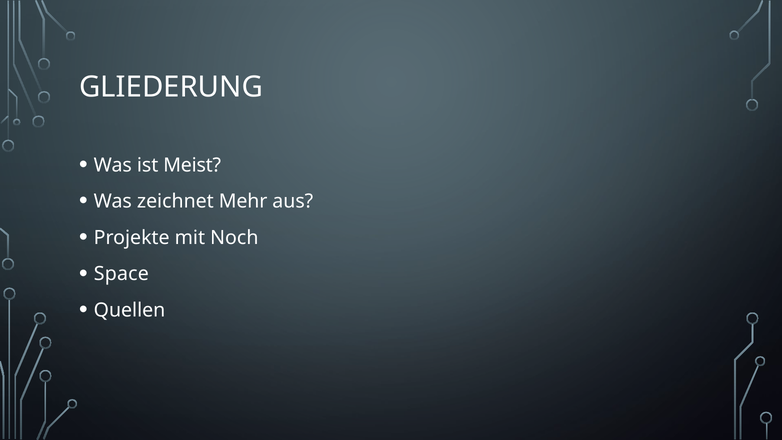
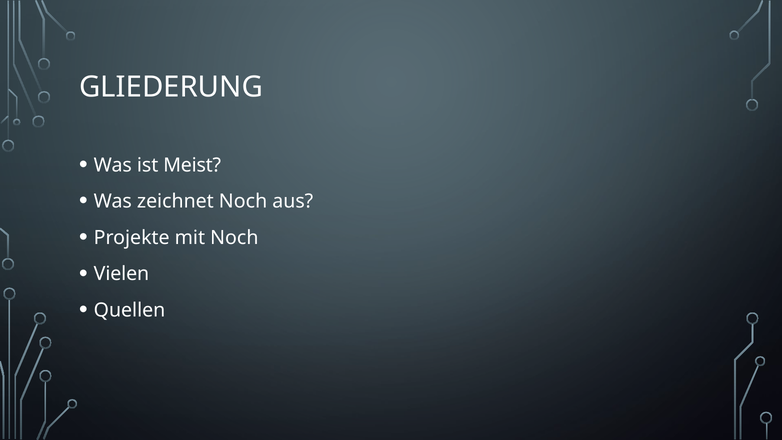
zeichnet Mehr: Mehr -> Noch
Space: Space -> Vielen
